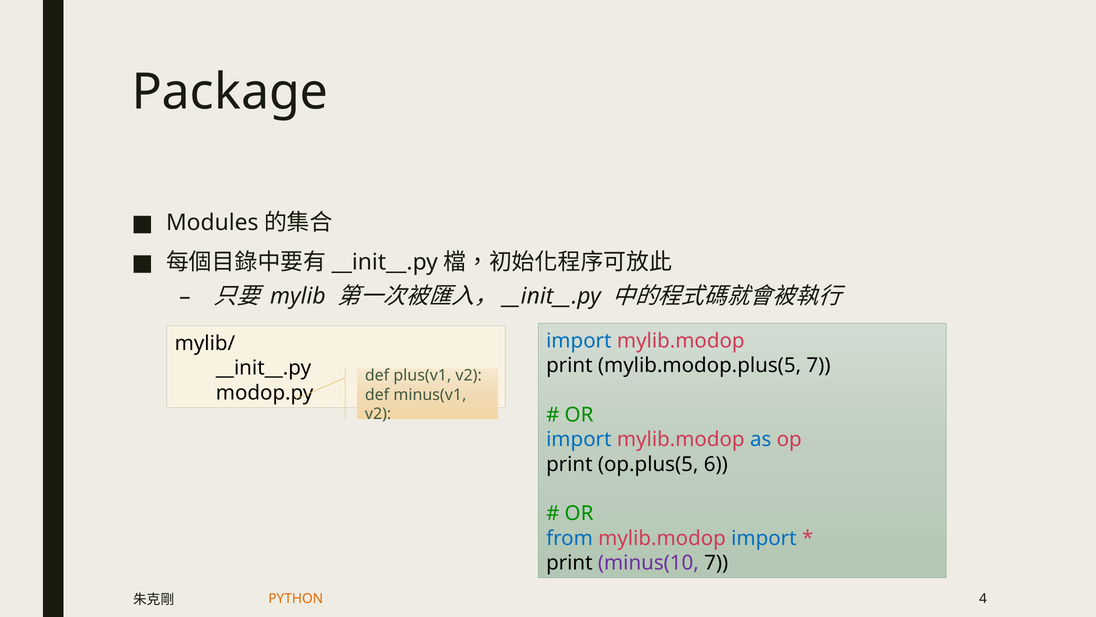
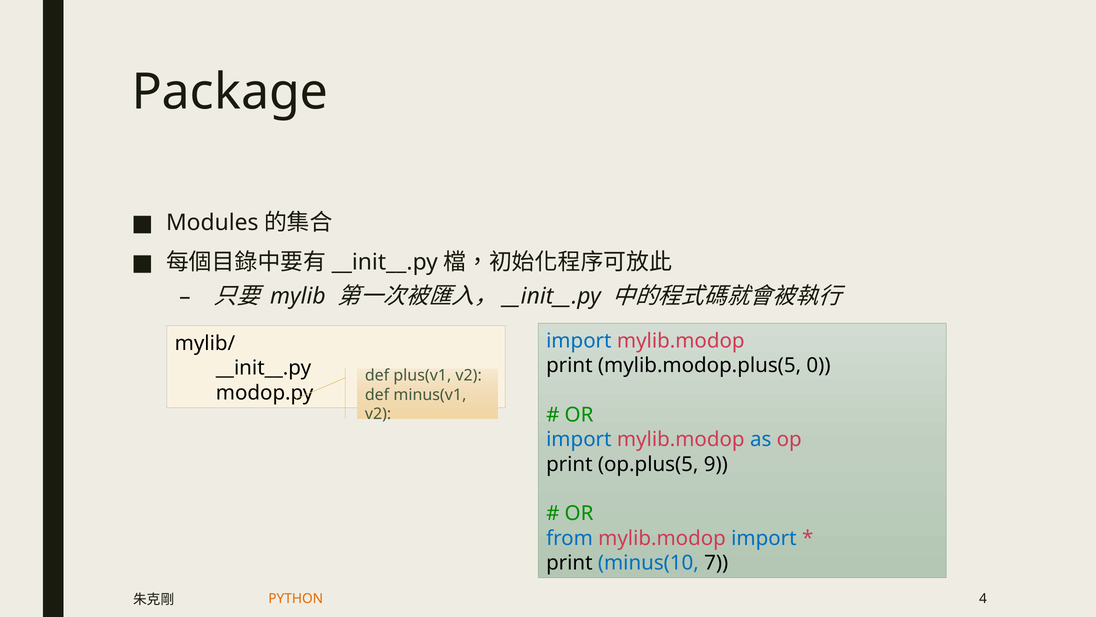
mylib.modop.plus(5 7: 7 -> 0
6: 6 -> 9
minus(10 colour: purple -> blue
